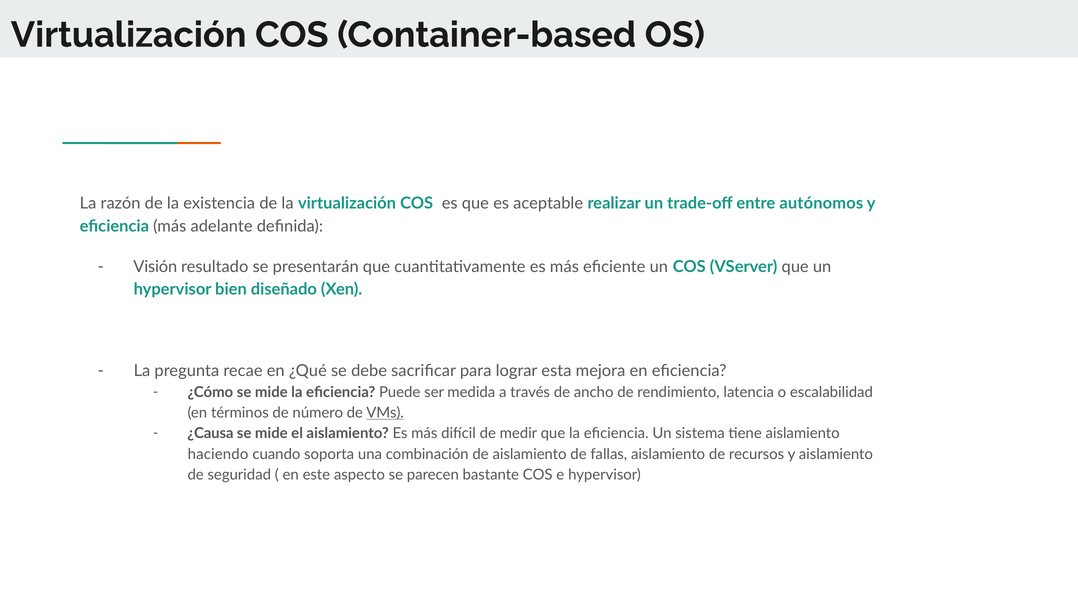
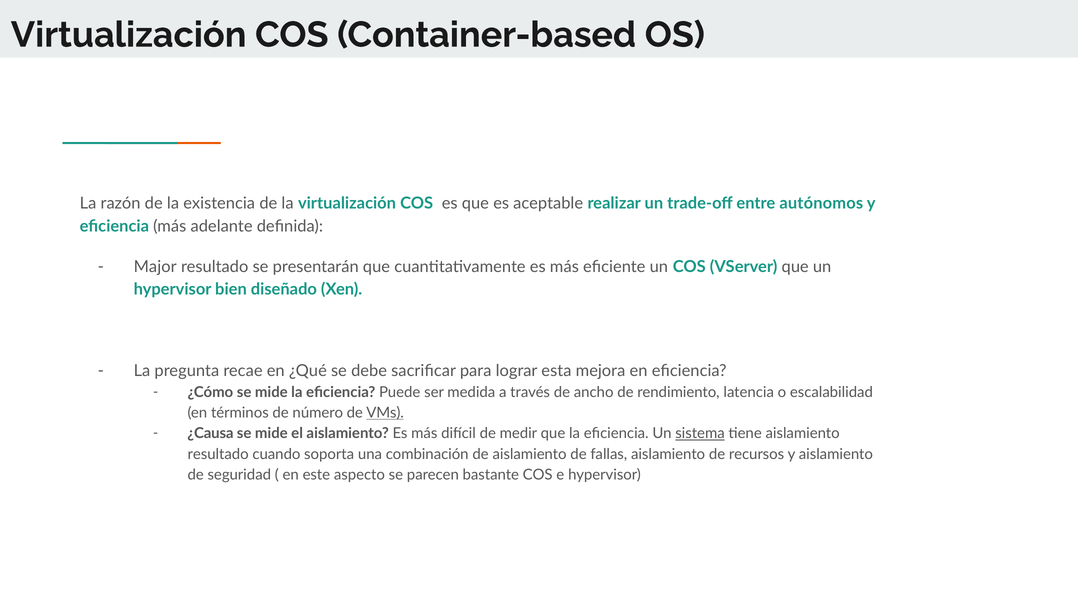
Visión: Visión -> Major
sistema underline: none -> present
haciendo at (218, 454): haciendo -> resultado
